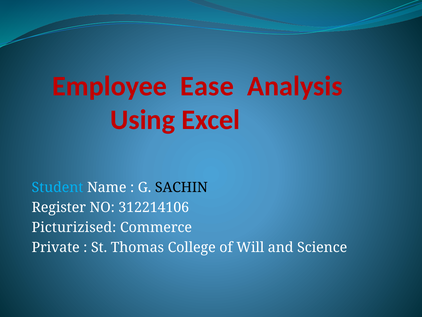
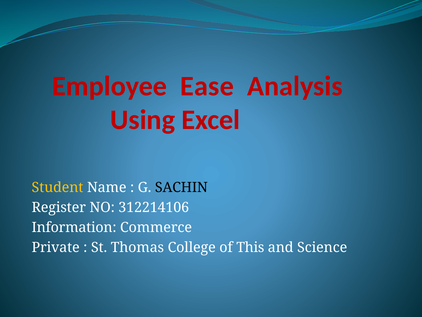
Student colour: light blue -> yellow
Picturizised: Picturizised -> Information
Will: Will -> This
